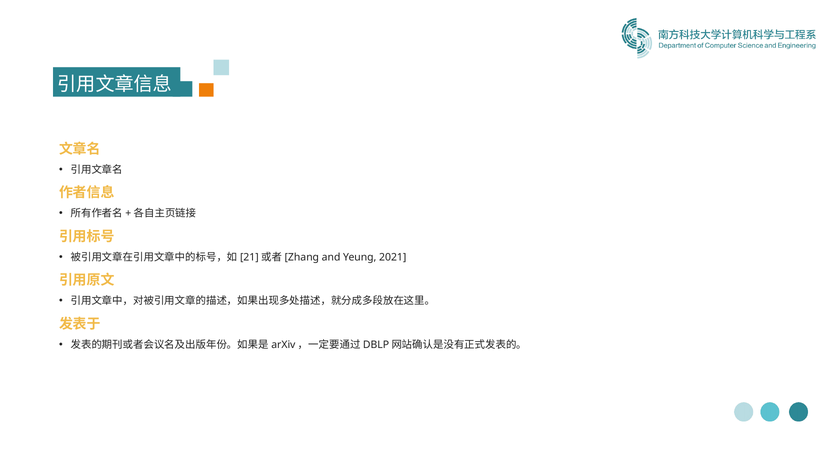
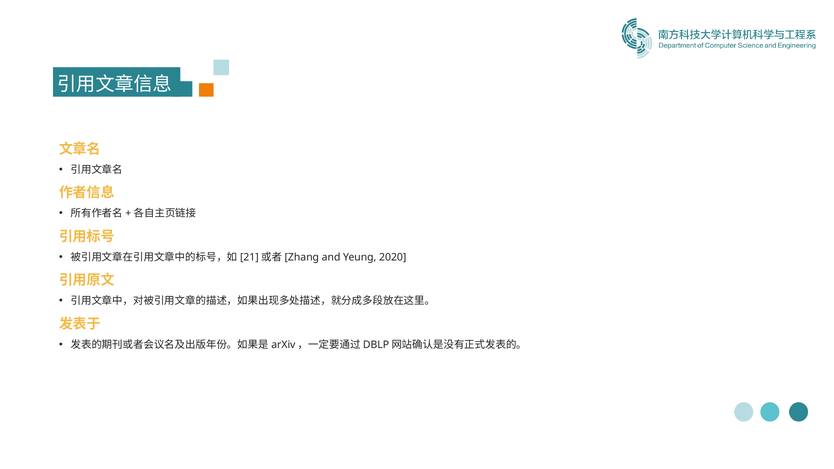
2021: 2021 -> 2020
